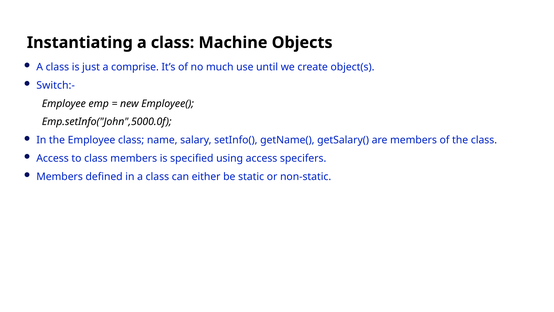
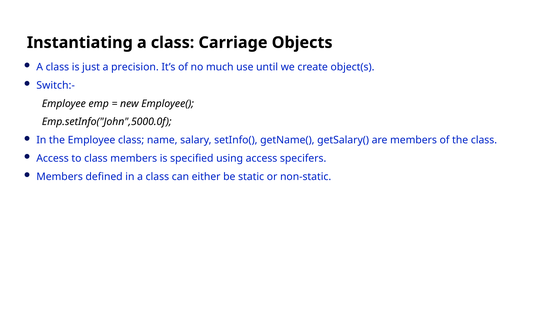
Machine: Machine -> Carriage
comprise: comprise -> precision
